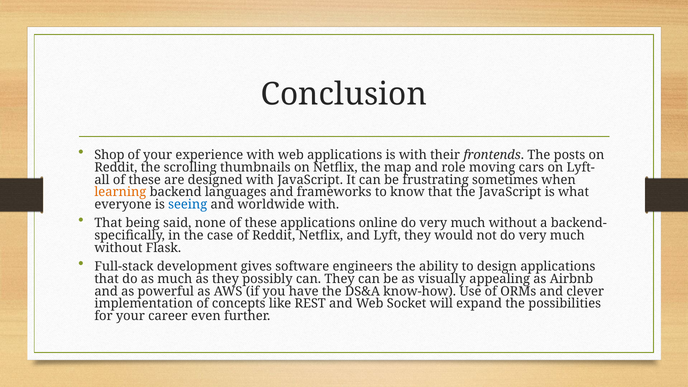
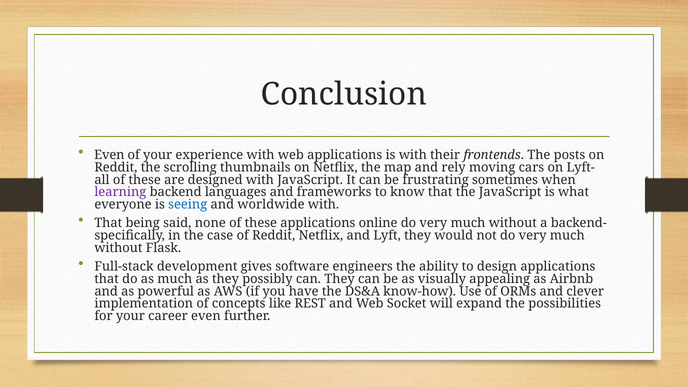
Shop at (109, 155): Shop -> Even
role: role -> rely
learning colour: orange -> purple
